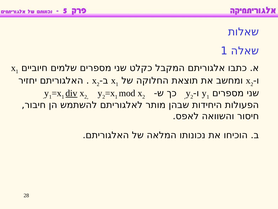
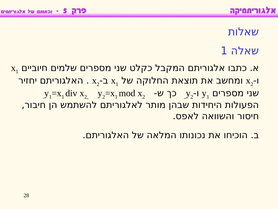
div underline: present -> none
